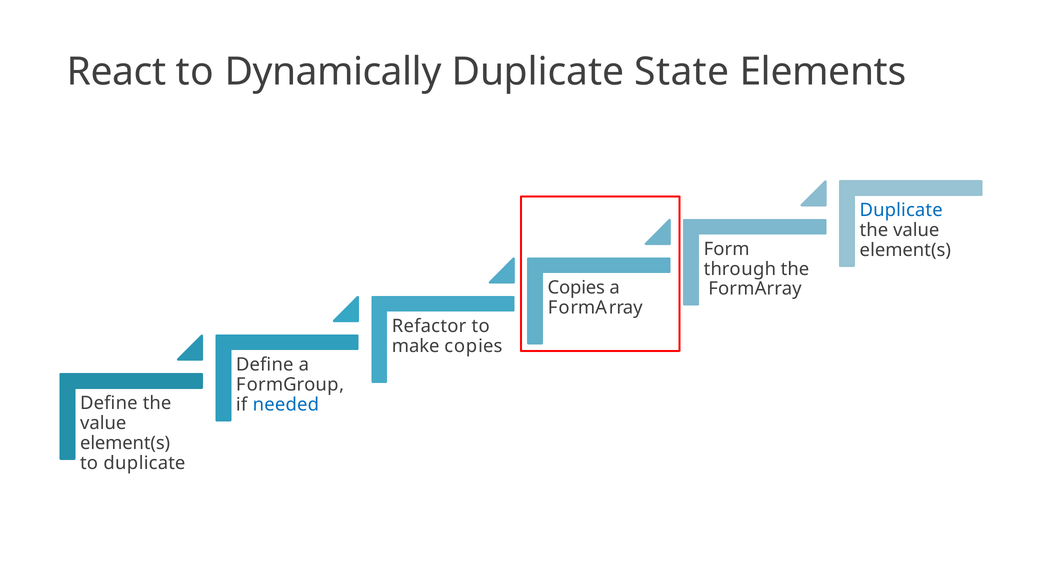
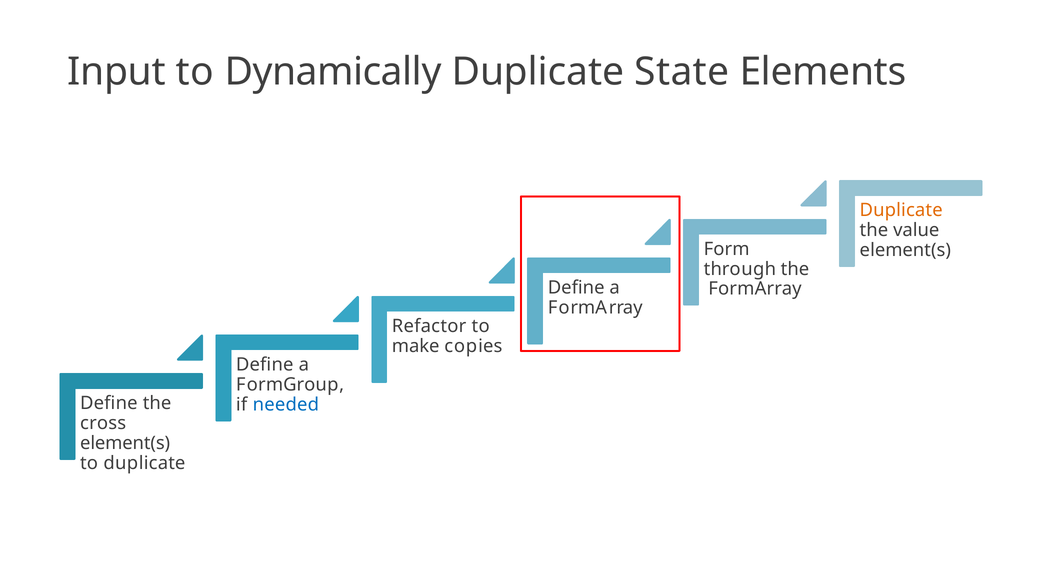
React: React -> Input
Duplicate at (901, 210) colour: blue -> orange
Copies at (576, 288): Copies -> Define
value at (103, 423): value -> cross
